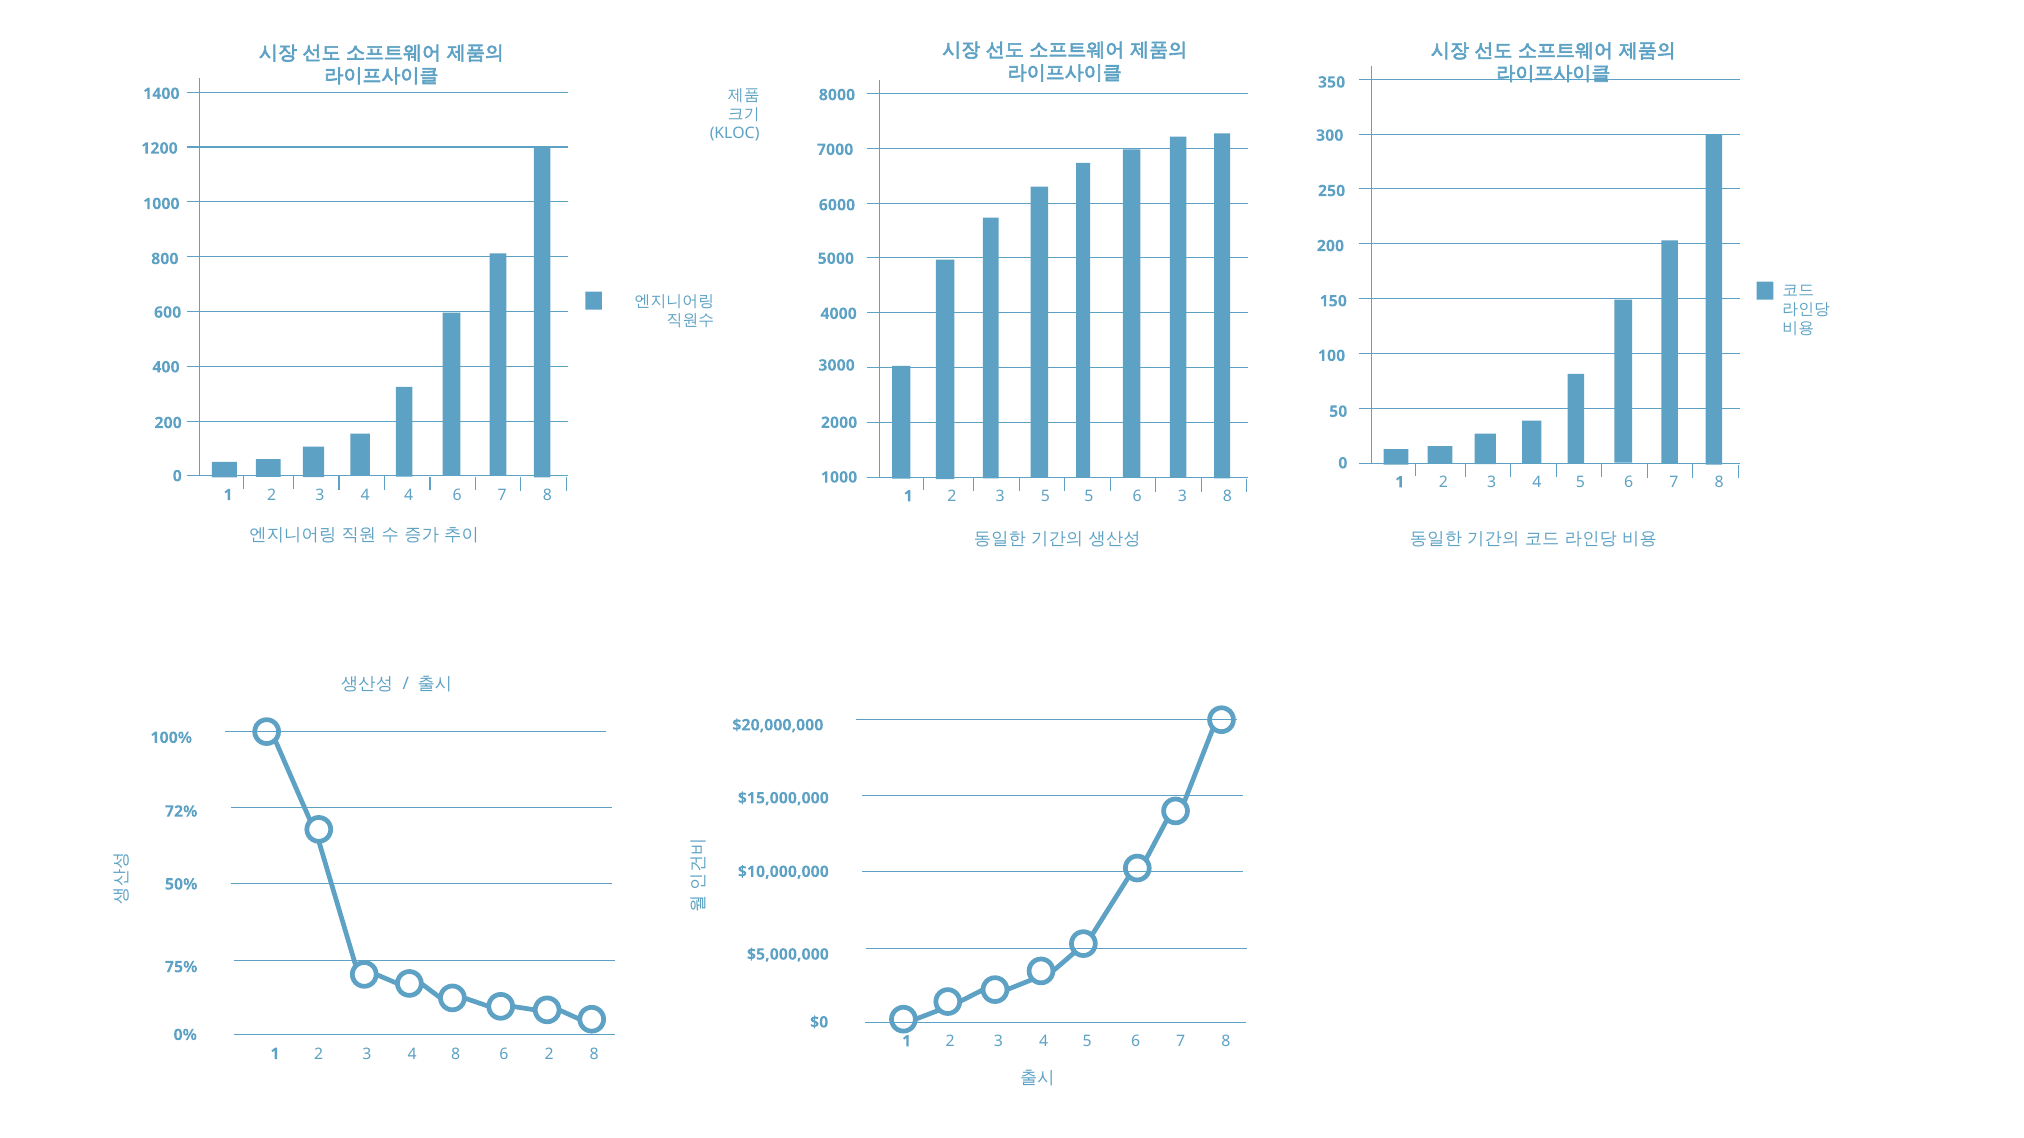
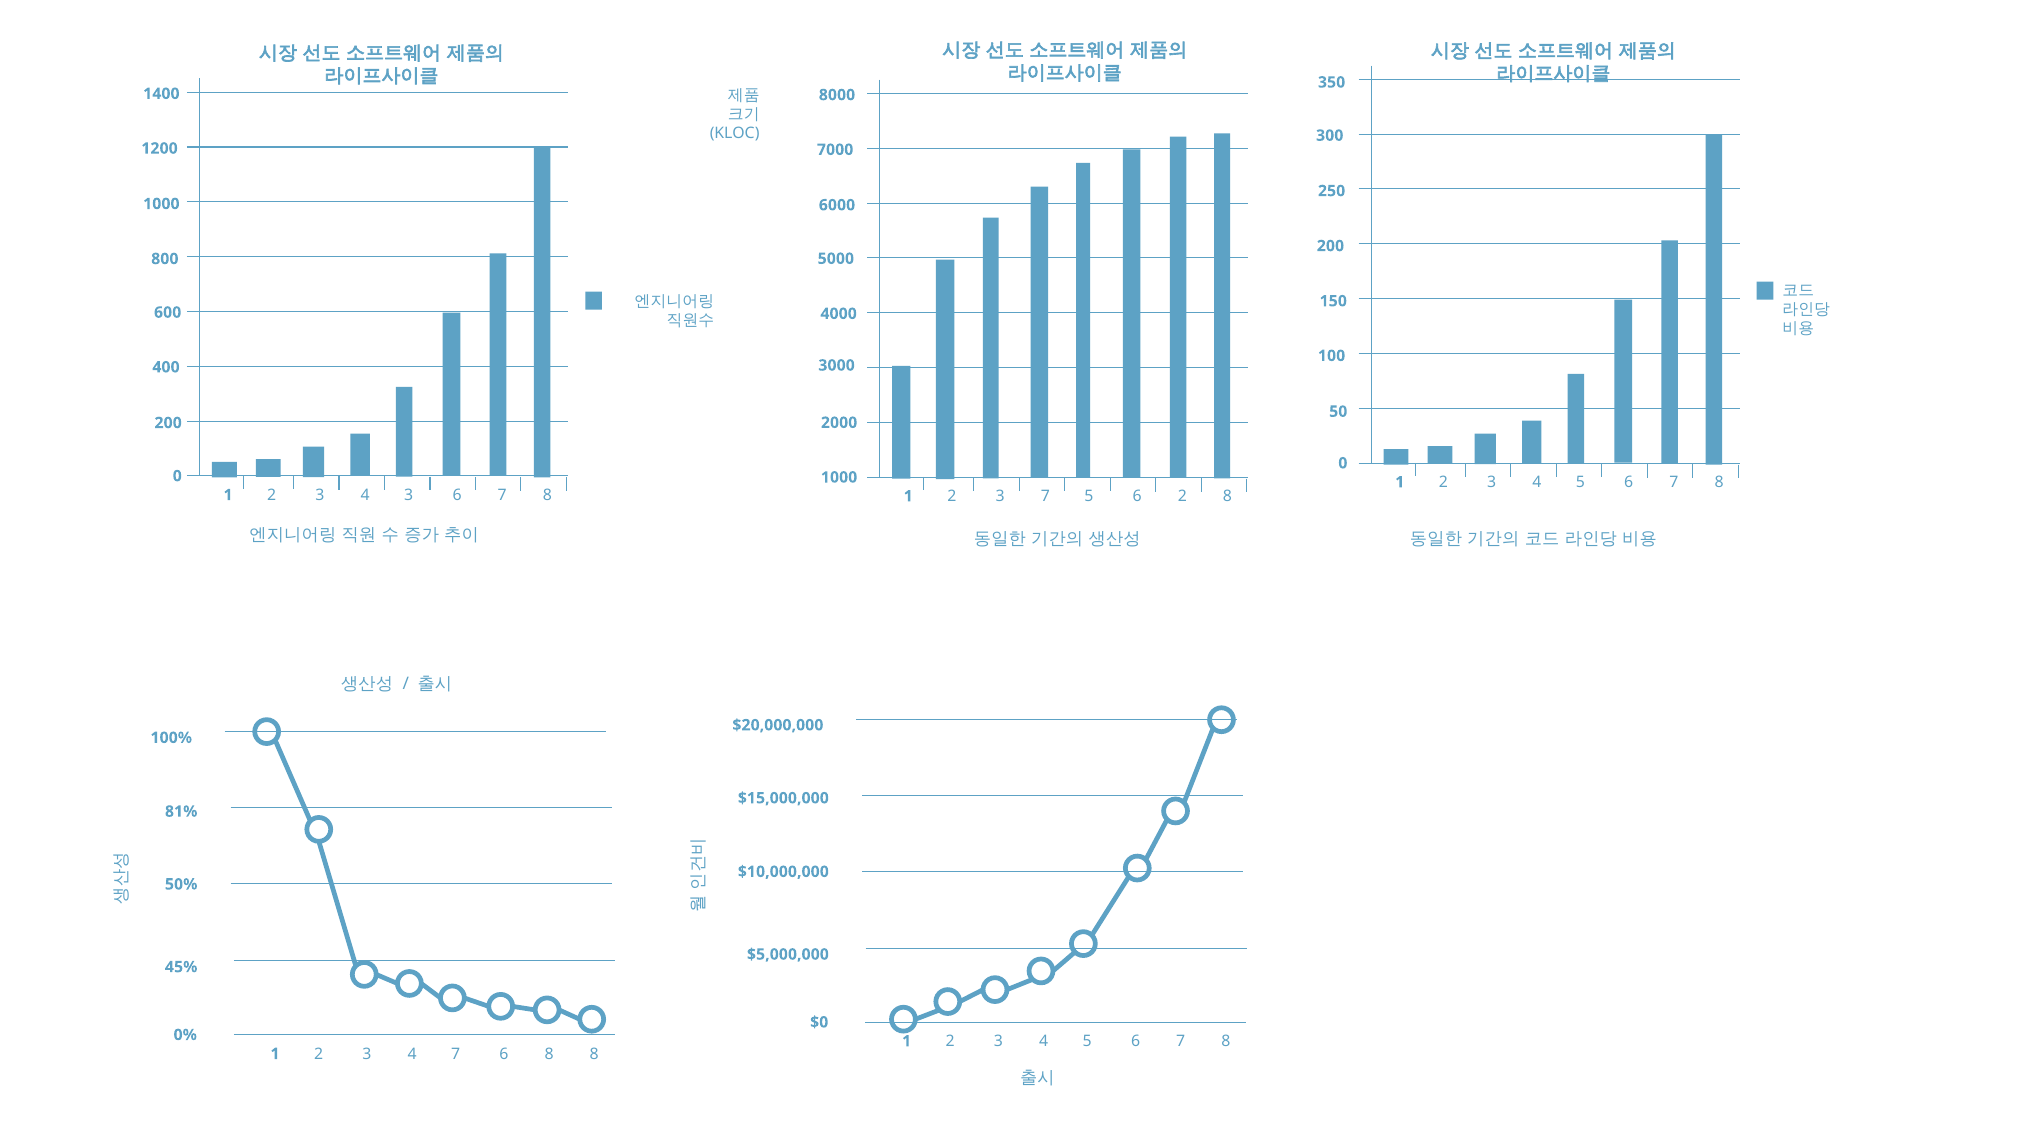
4 4: 4 -> 3
3 5: 5 -> 7
6 3: 3 -> 2
72%: 72% -> 81%
75%: 75% -> 45%
4 8: 8 -> 7
6 2: 2 -> 8
